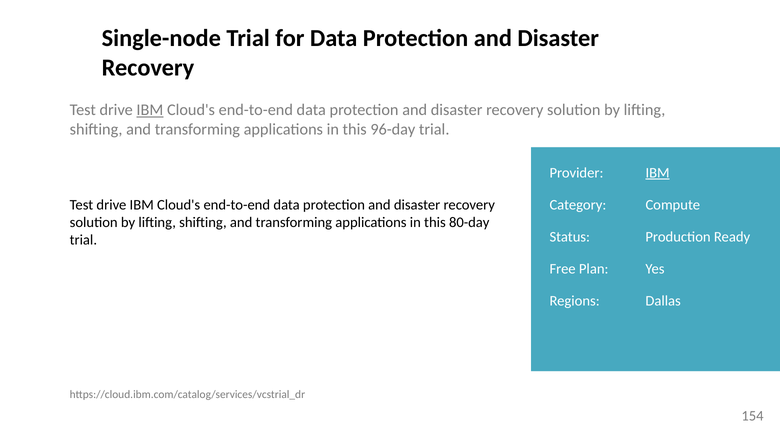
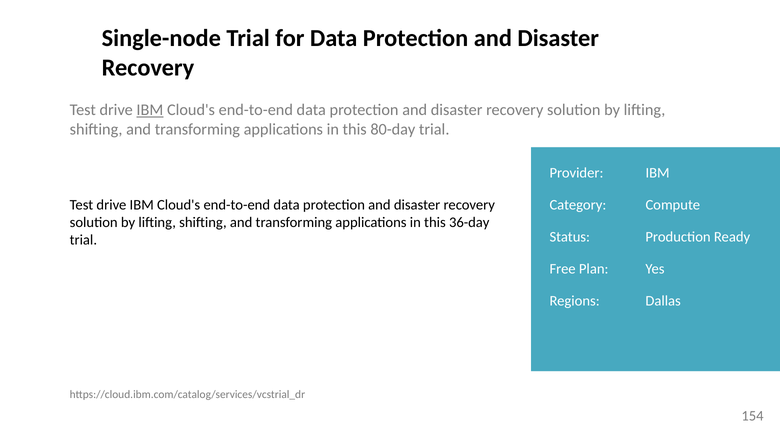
96-day: 96-day -> 80-day
IBM at (658, 173) underline: present -> none
80-day: 80-day -> 36-day
